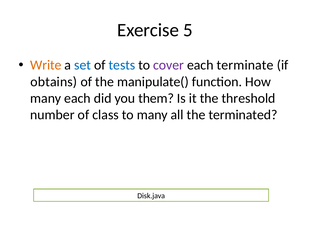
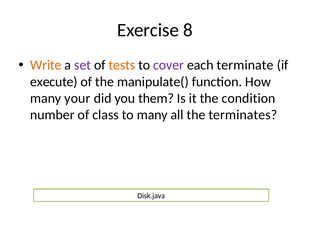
5: 5 -> 8
set colour: blue -> purple
tests colour: blue -> orange
obtains: obtains -> execute
many each: each -> your
threshold: threshold -> condition
terminated: terminated -> terminates
